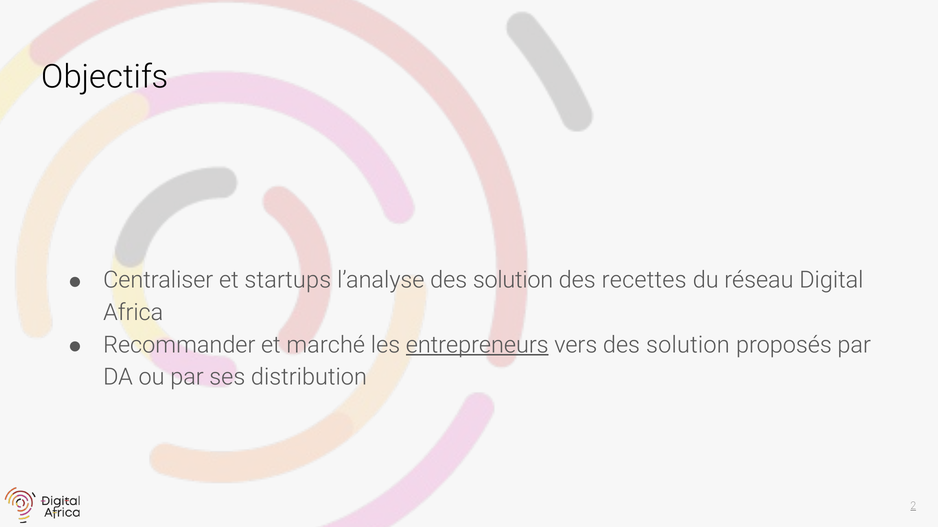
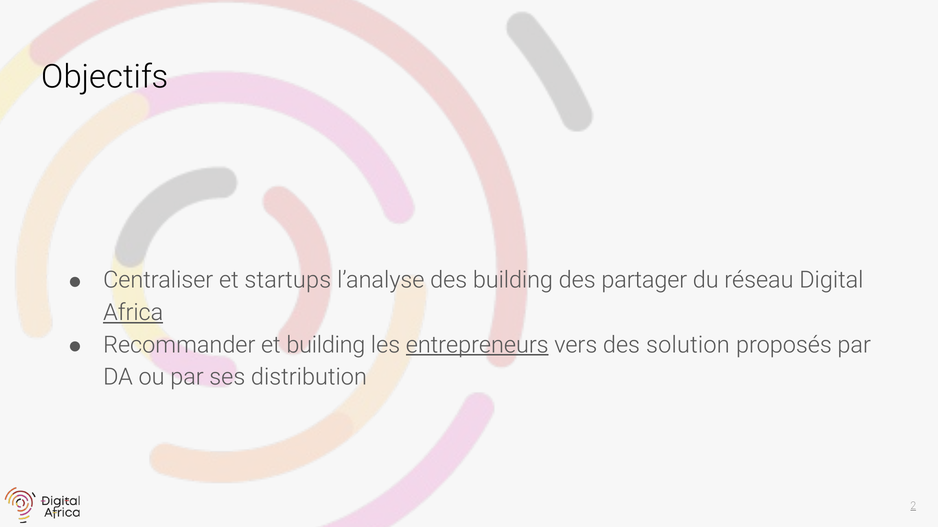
l’analyse des solution: solution -> building
recettes: recettes -> partager
Africa underline: none -> present
et marché: marché -> building
